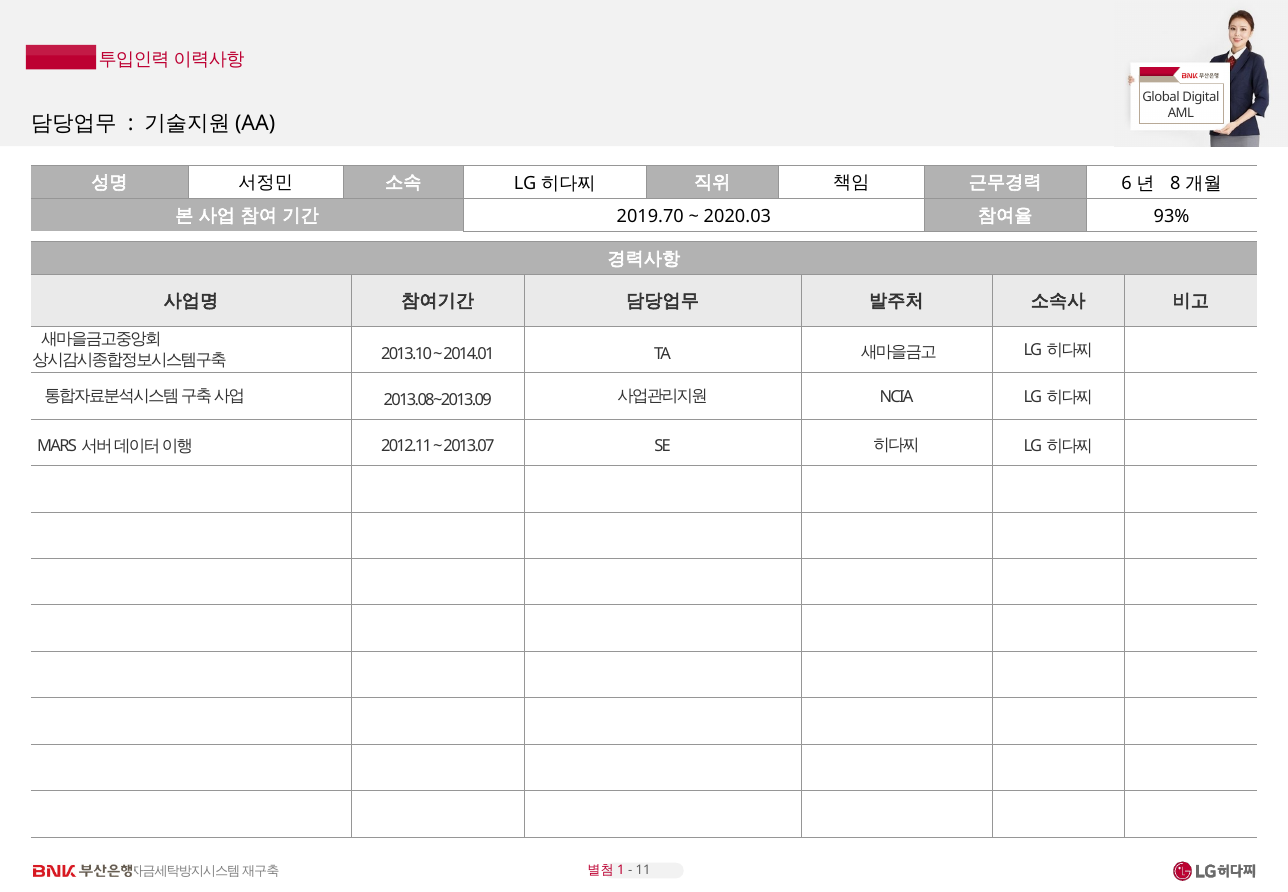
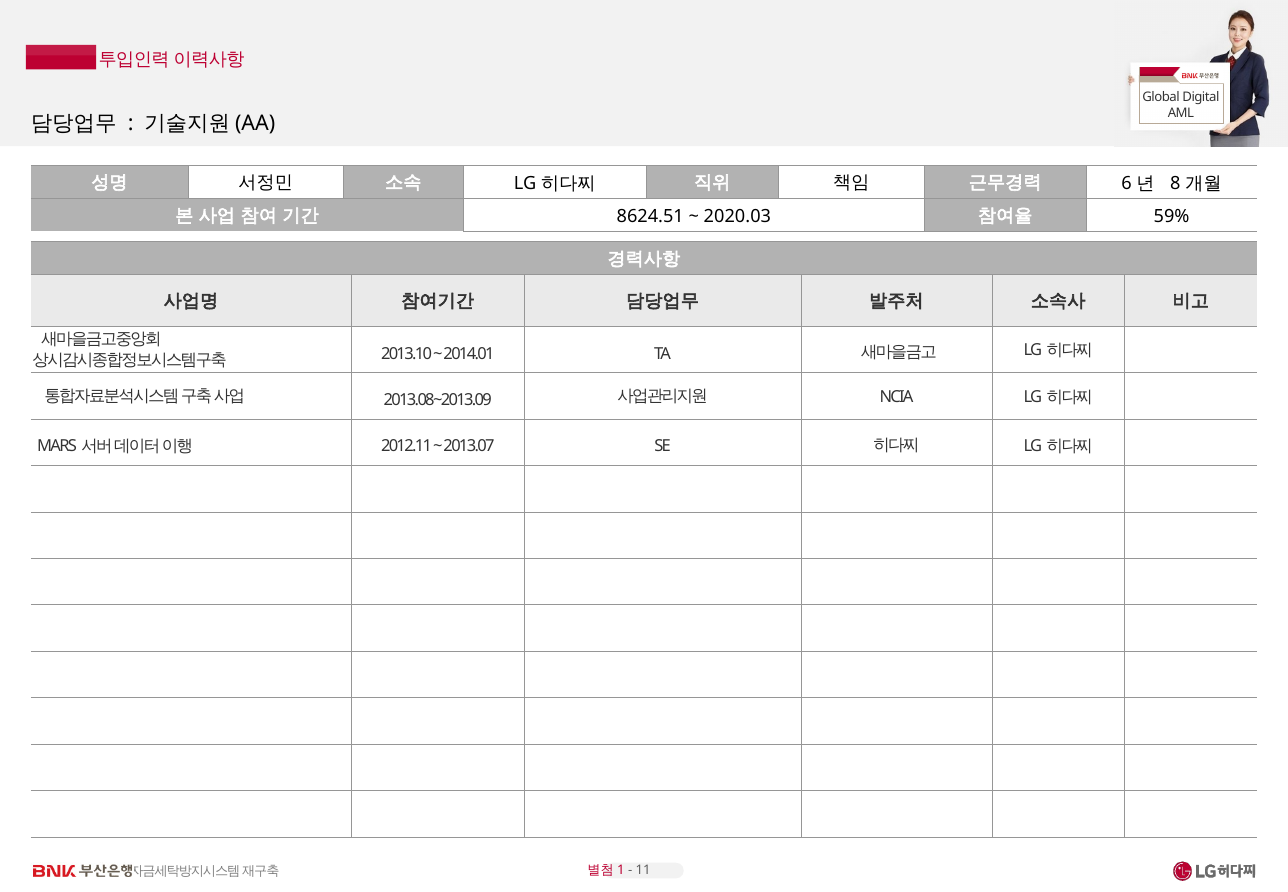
2019.70: 2019.70 -> 8624.51
93%: 93% -> 59%
